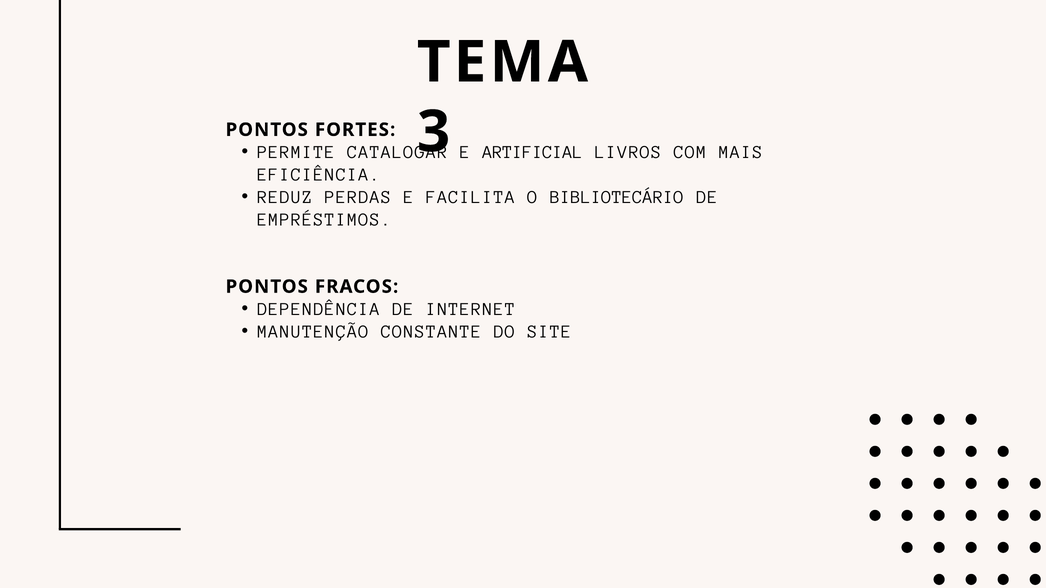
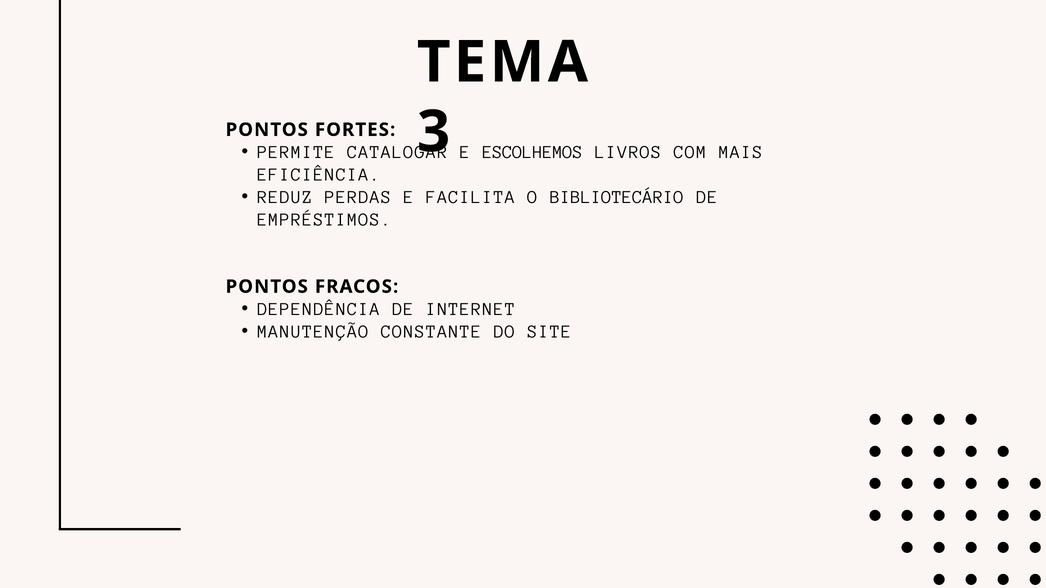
ARTIFICIAL: ARTIFICIAL -> ESCOLHEMOS
